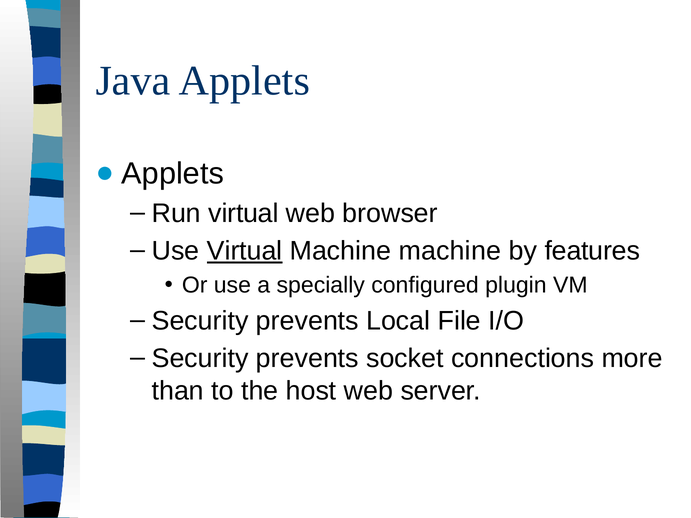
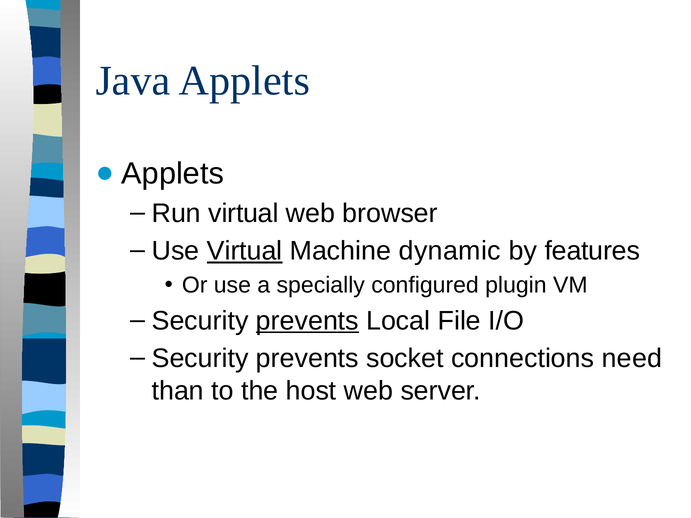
Machine machine: machine -> dynamic
prevents at (307, 321) underline: none -> present
more: more -> need
